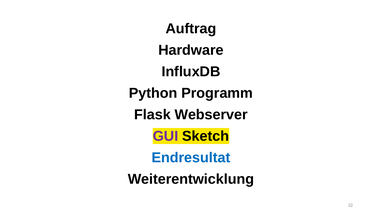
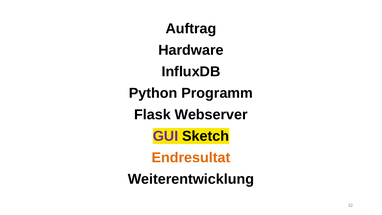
Endresultat colour: blue -> orange
